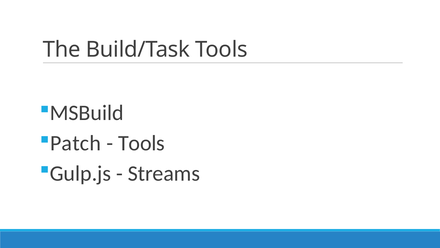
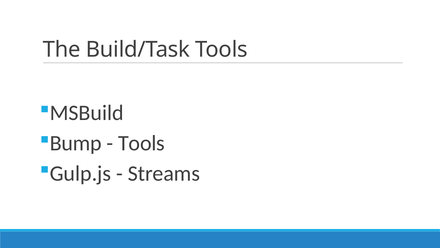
Patch: Patch -> Bump
